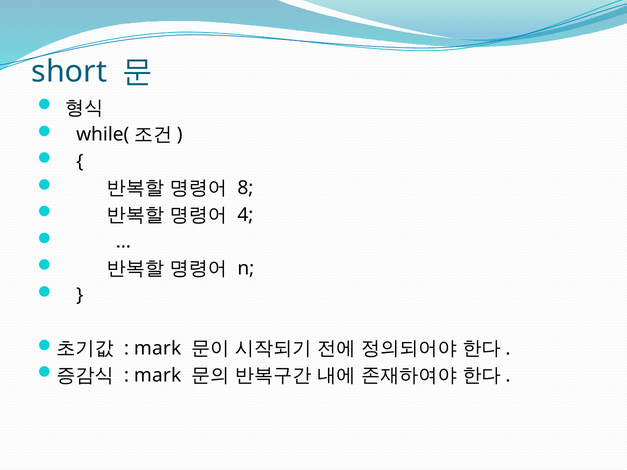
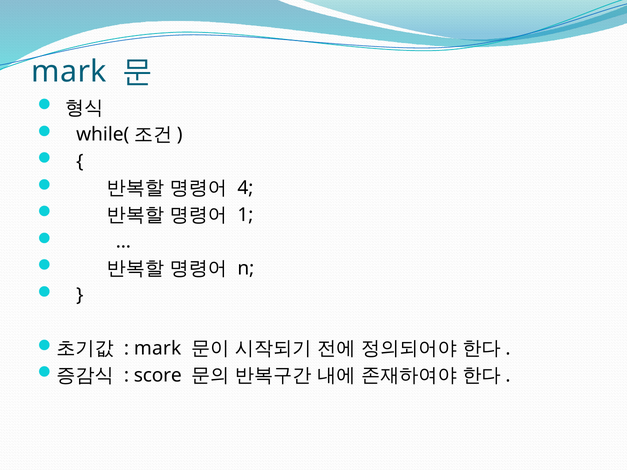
short at (69, 72): short -> mark
8: 8 -> 4
4: 4 -> 1
mark at (158, 376): mark -> score
